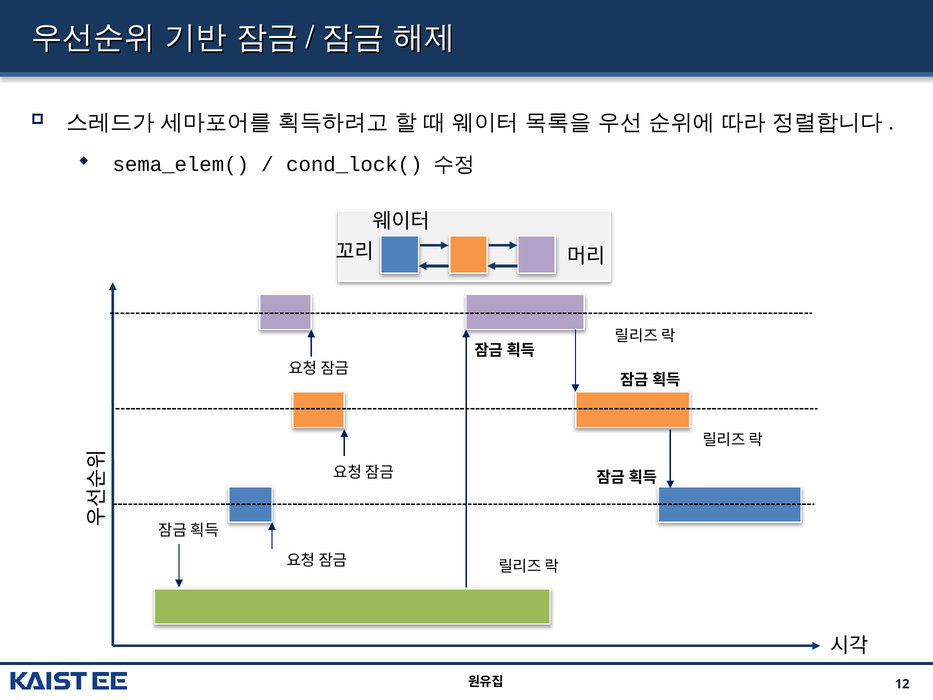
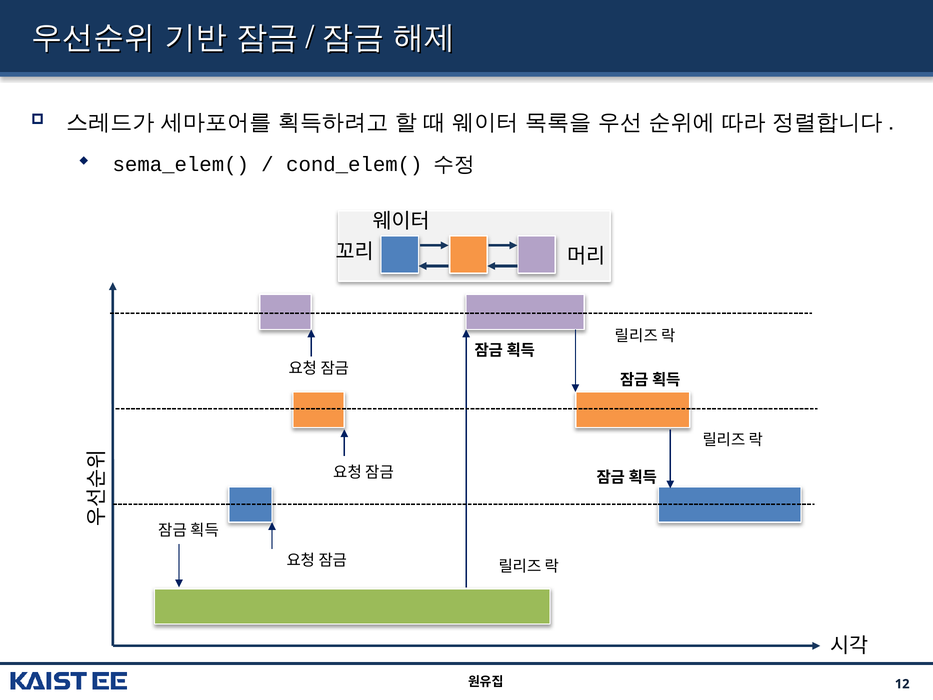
cond_lock(: cond_lock( -> cond_elem(
